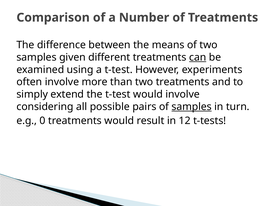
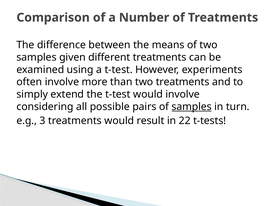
can underline: present -> none
0: 0 -> 3
12: 12 -> 22
